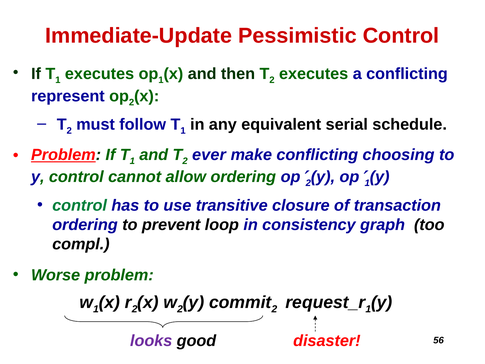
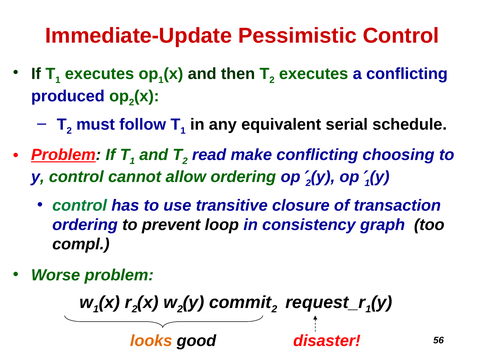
represent: represent -> produced
ever: ever -> read
looks colour: purple -> orange
